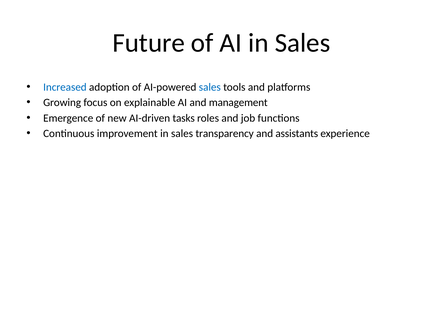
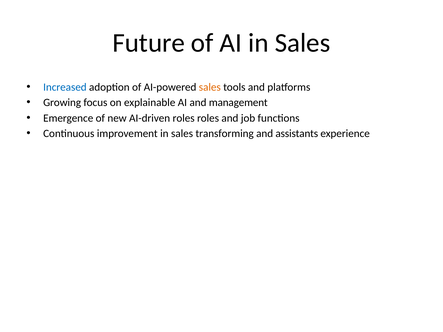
sales at (210, 87) colour: blue -> orange
AI-driven tasks: tasks -> roles
transparency: transparency -> transforming
